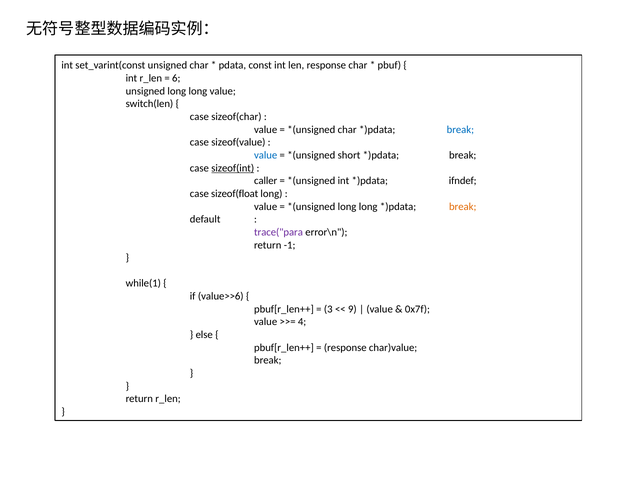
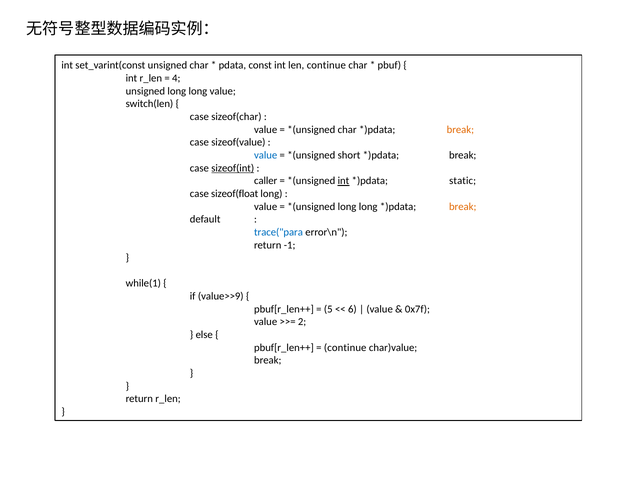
len response: response -> continue
6: 6 -> 4
break at (460, 130) colour: blue -> orange
int at (343, 181) underline: none -> present
ifndef: ifndef -> static
trace("para colour: purple -> blue
value>>6: value>>6 -> value>>9
3: 3 -> 5
9: 9 -> 6
4: 4 -> 2
response at (345, 348): response -> continue
